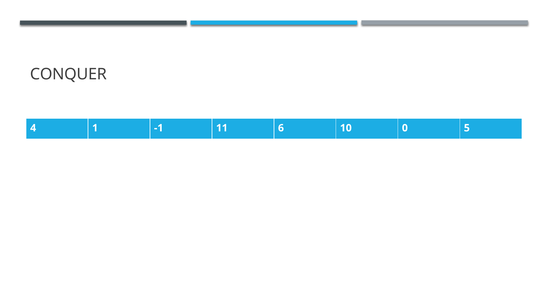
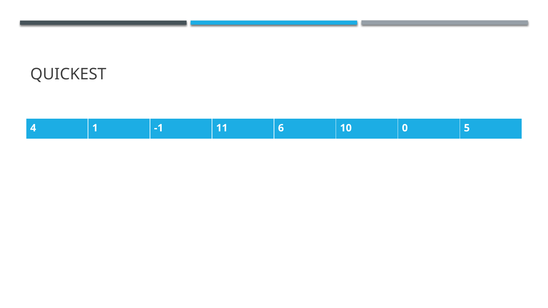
CONQUER: CONQUER -> QUICKEST
